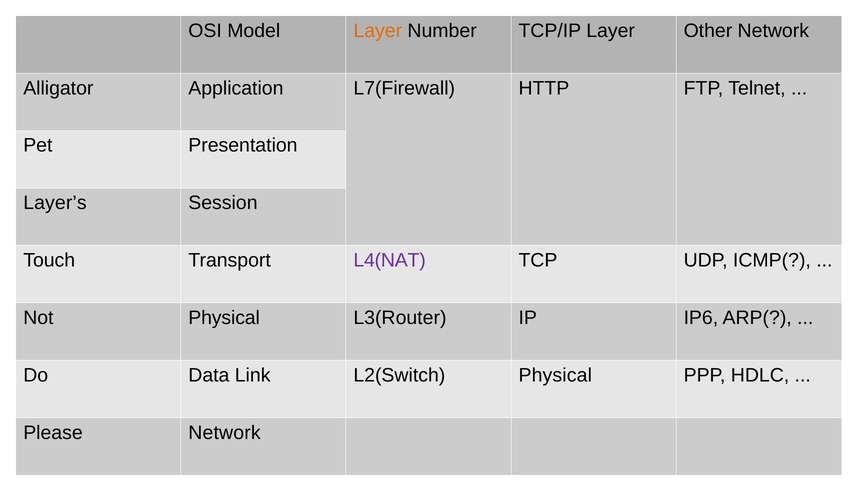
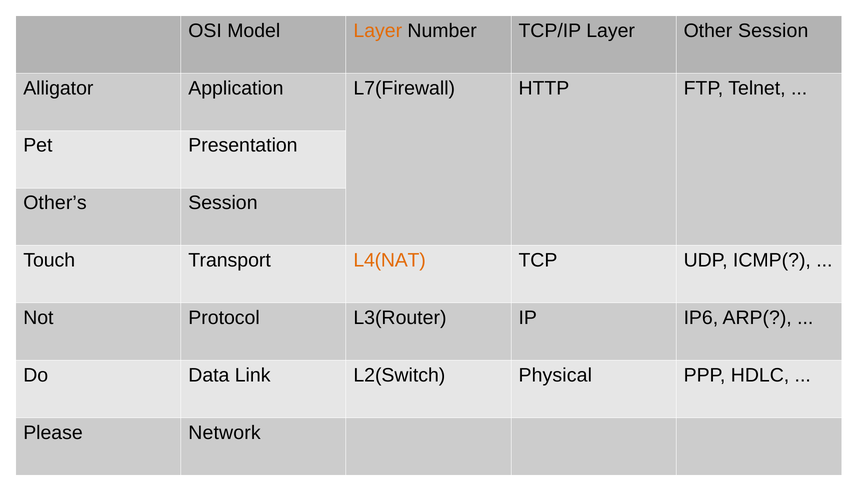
Other Network: Network -> Session
Layer’s: Layer’s -> Other’s
L4(NAT colour: purple -> orange
Not Physical: Physical -> Protocol
